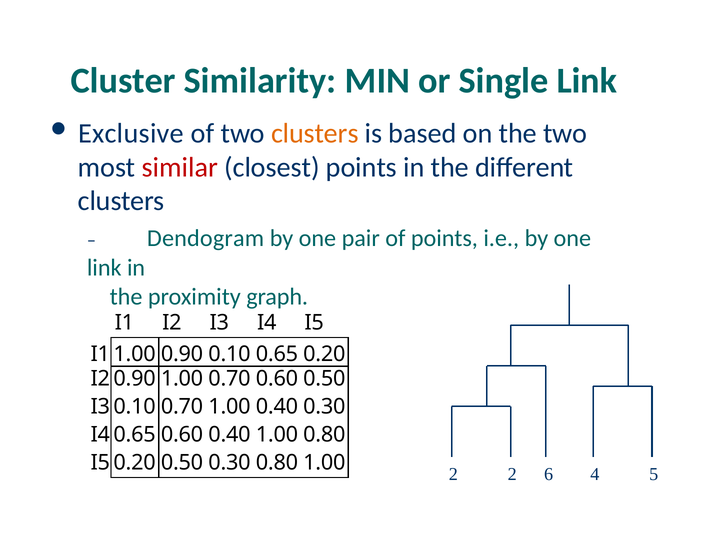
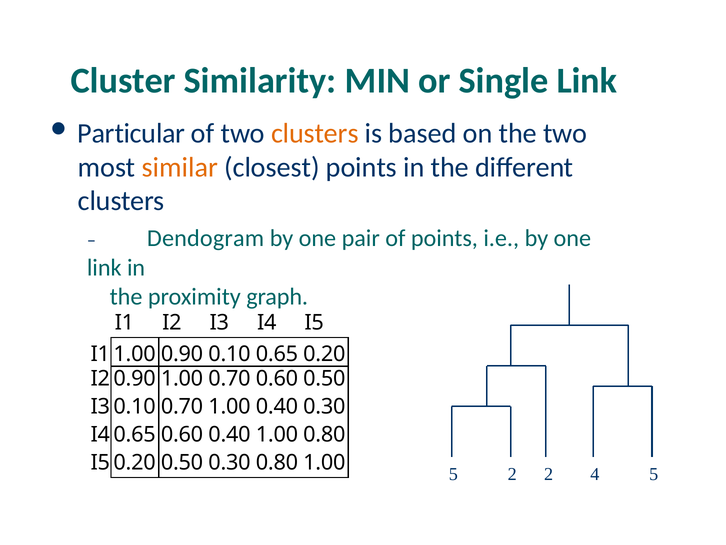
Exclusive: Exclusive -> Particular
similar colour: red -> orange
2 at (453, 474): 2 -> 5
2 6: 6 -> 2
